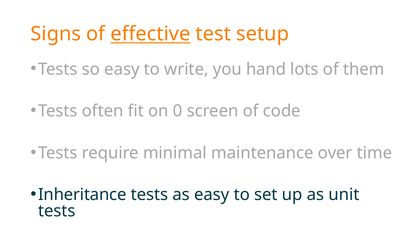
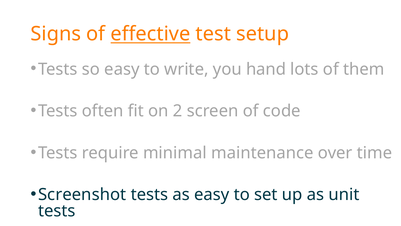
0: 0 -> 2
Inheritance: Inheritance -> Screenshot
